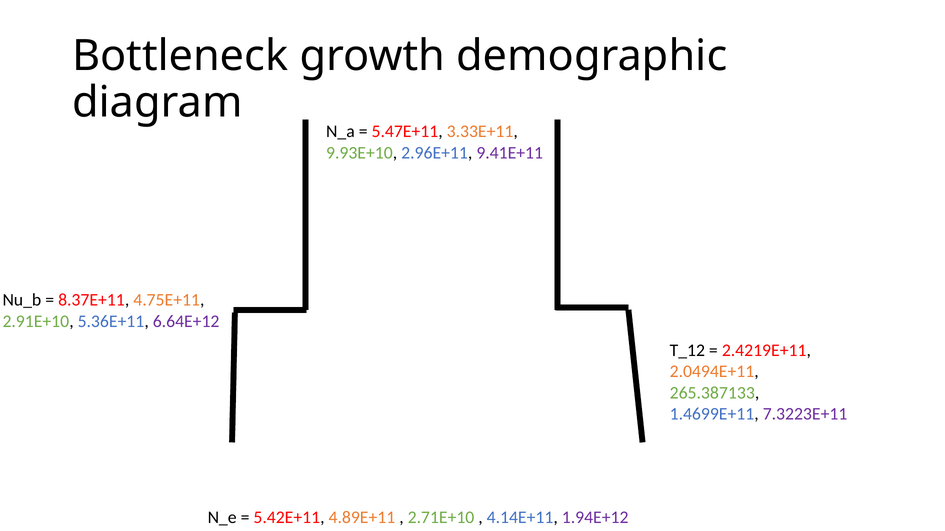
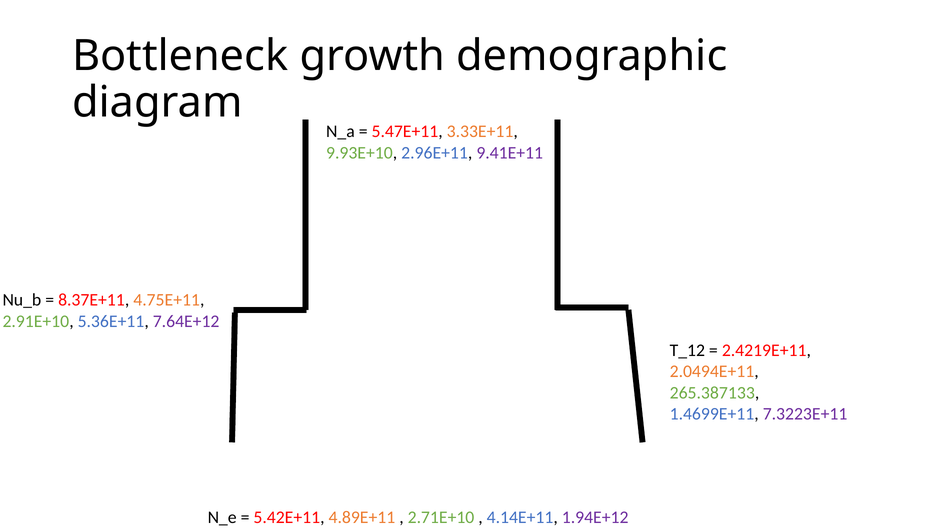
6.64E+12: 6.64E+12 -> 7.64E+12
